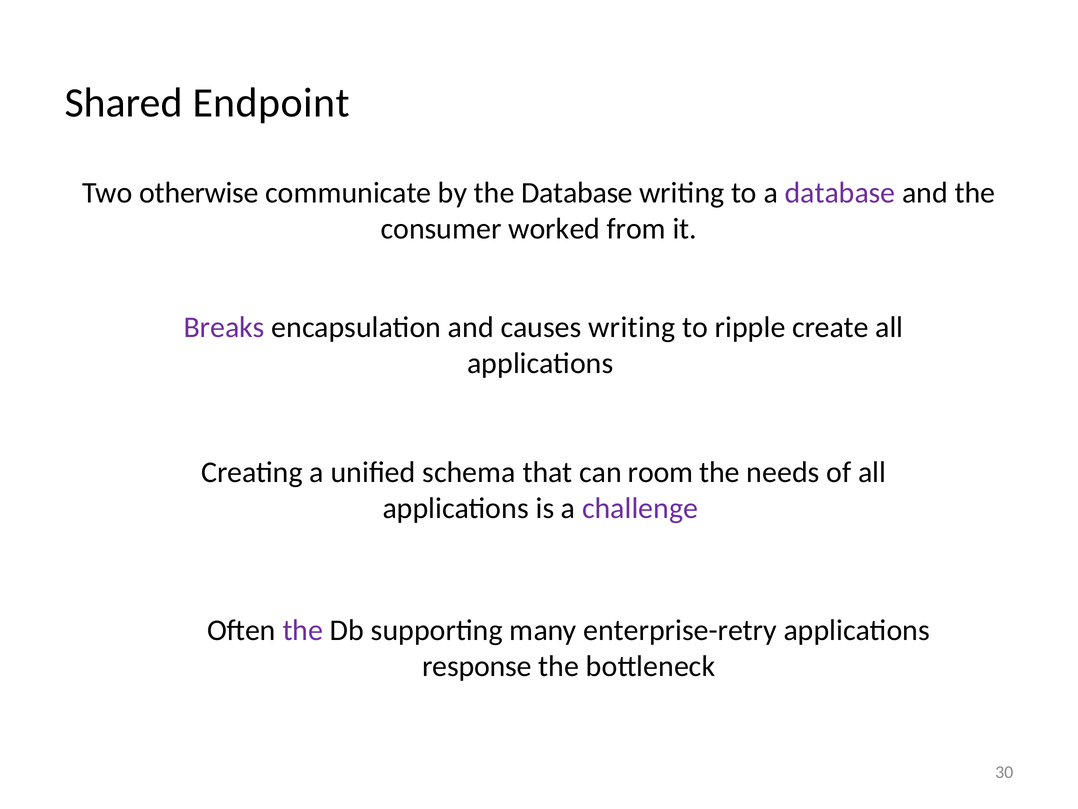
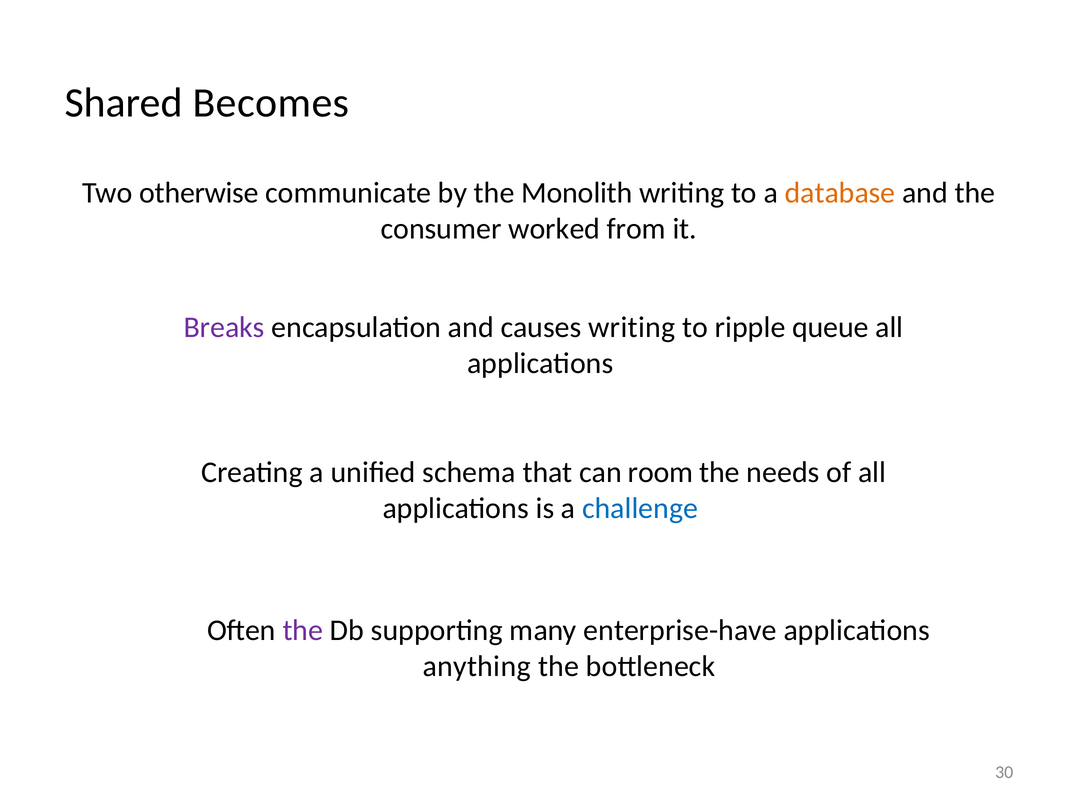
Endpoint: Endpoint -> Becomes
the Database: Database -> Monolith
database at (840, 193) colour: purple -> orange
create: create -> queue
challenge colour: purple -> blue
enterprise-retry: enterprise-retry -> enterprise-have
response: response -> anything
